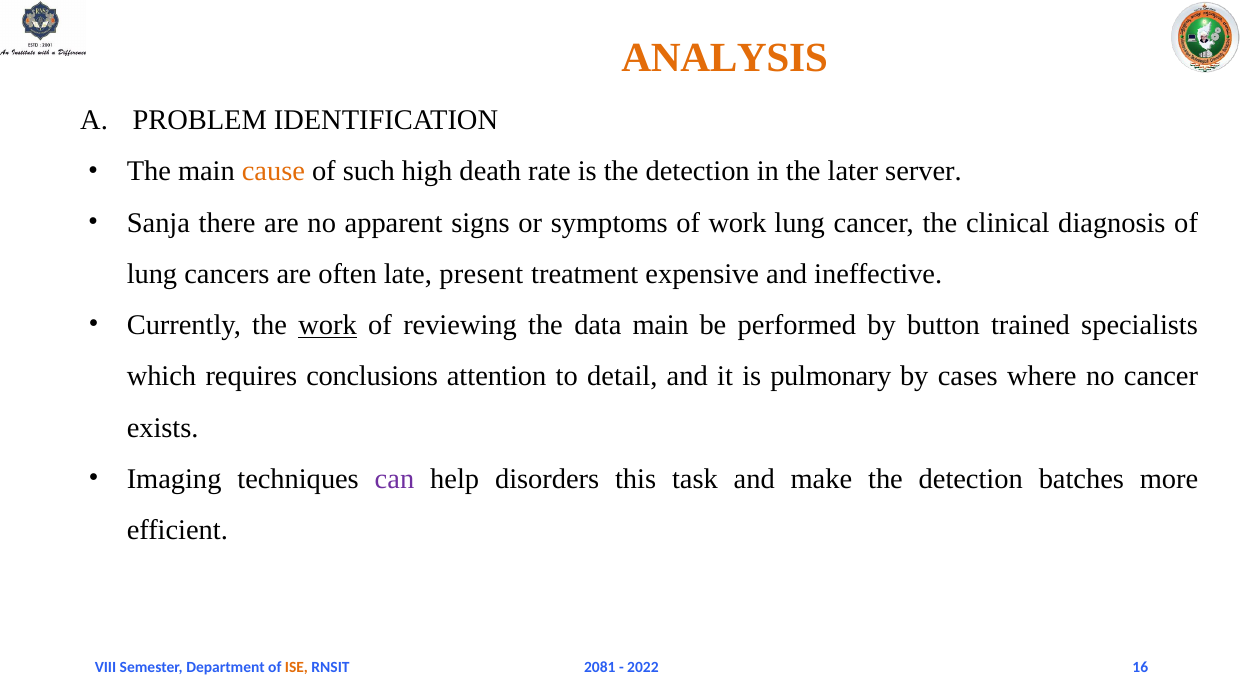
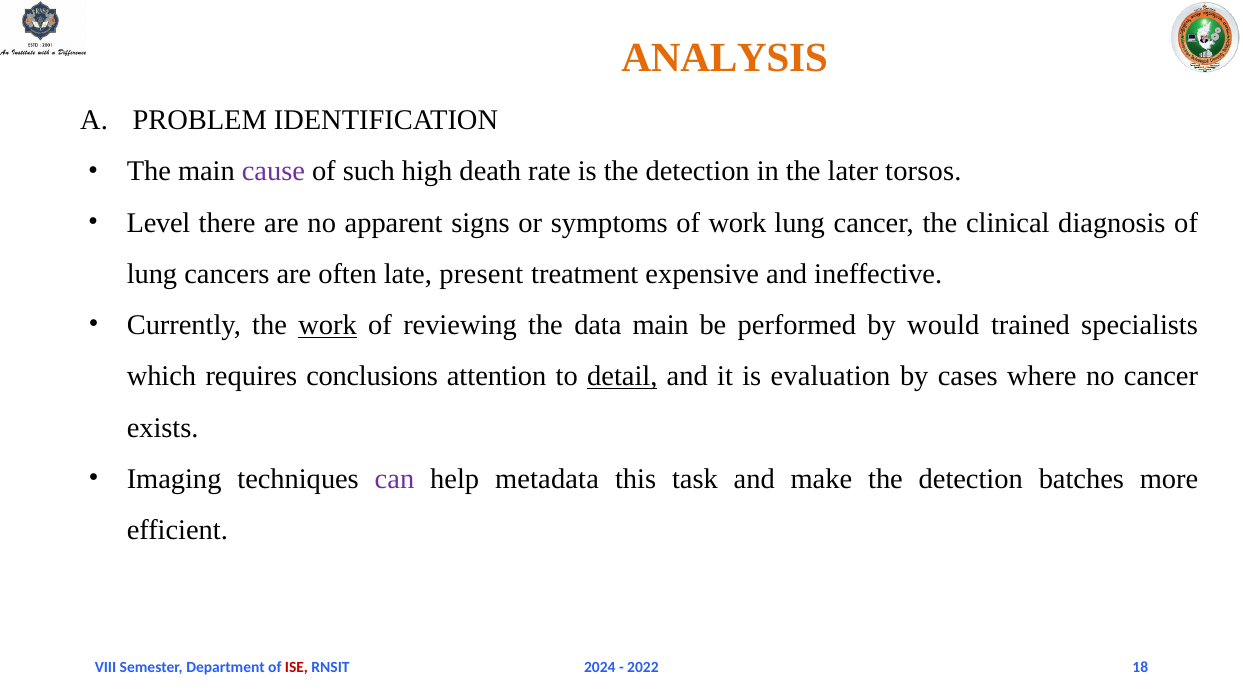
cause colour: orange -> purple
server: server -> torsos
Sanja: Sanja -> Level
button: button -> would
detail underline: none -> present
pulmonary: pulmonary -> evaluation
disorders: disorders -> metadata
2081: 2081 -> 2024
16: 16 -> 18
ISE colour: orange -> red
